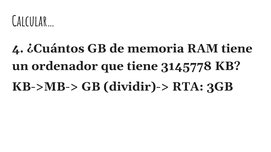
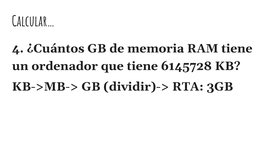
3145778: 3145778 -> 6145728
